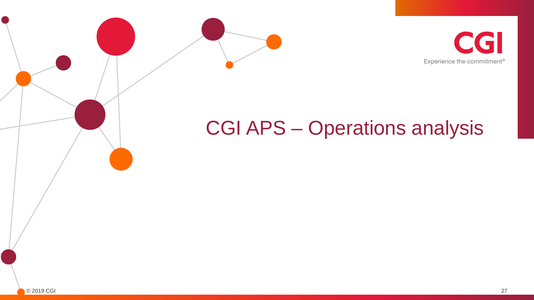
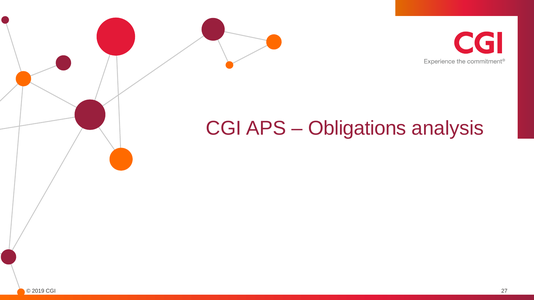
Operations: Operations -> Obligations
